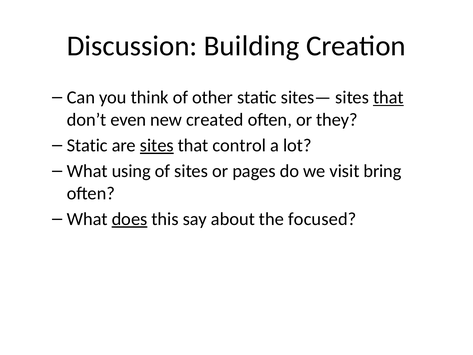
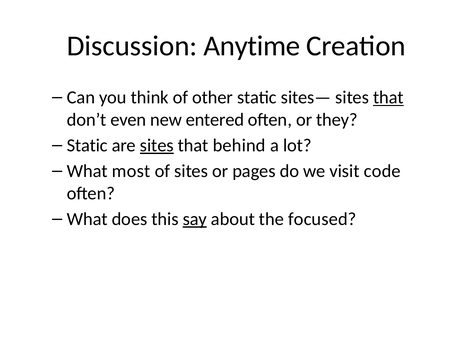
Building: Building -> Anytime
created: created -> entered
control: control -> behind
using: using -> most
bring: bring -> code
does underline: present -> none
say underline: none -> present
